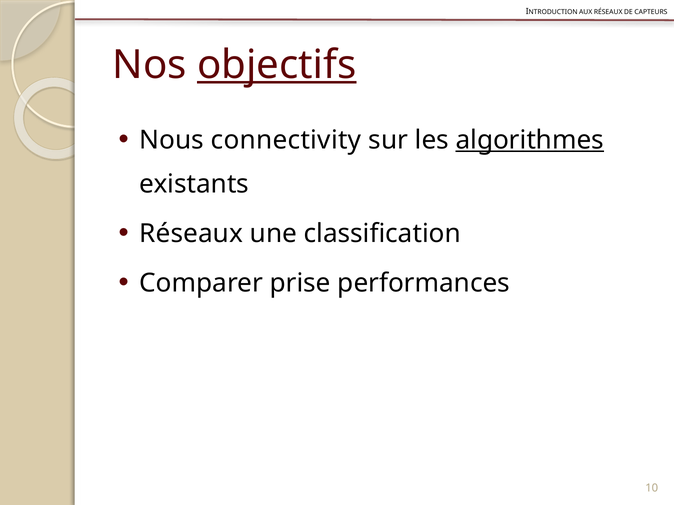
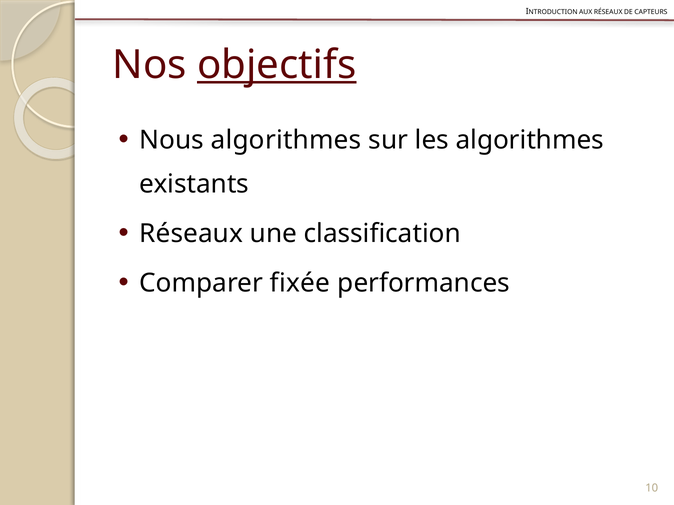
Nous connectivity: connectivity -> algorithmes
algorithmes at (530, 140) underline: present -> none
prise: prise -> fixée
